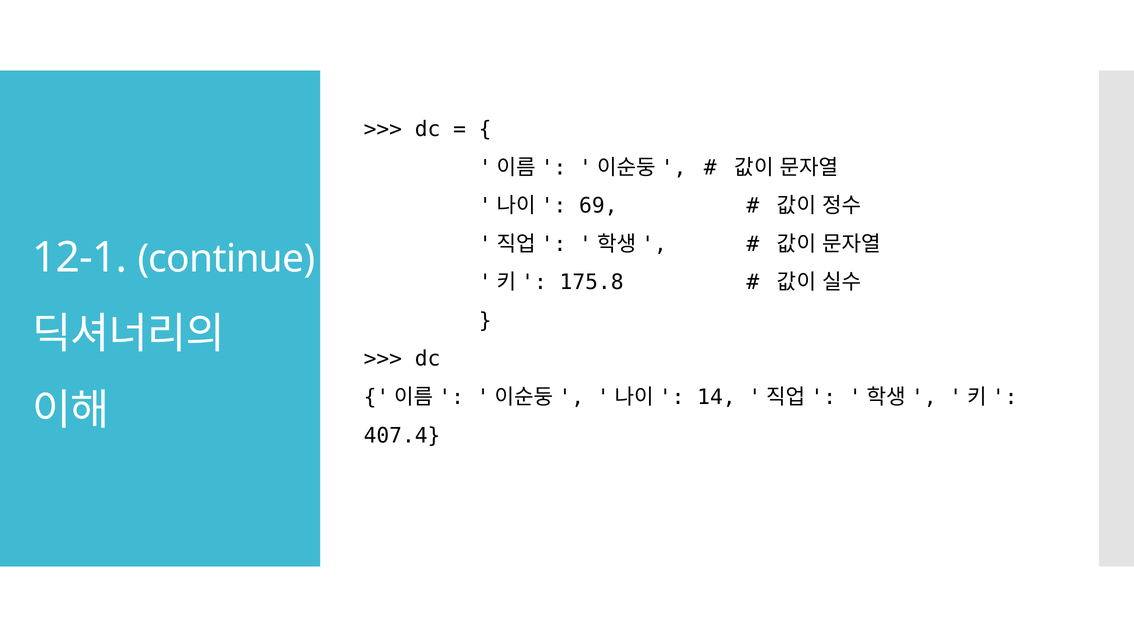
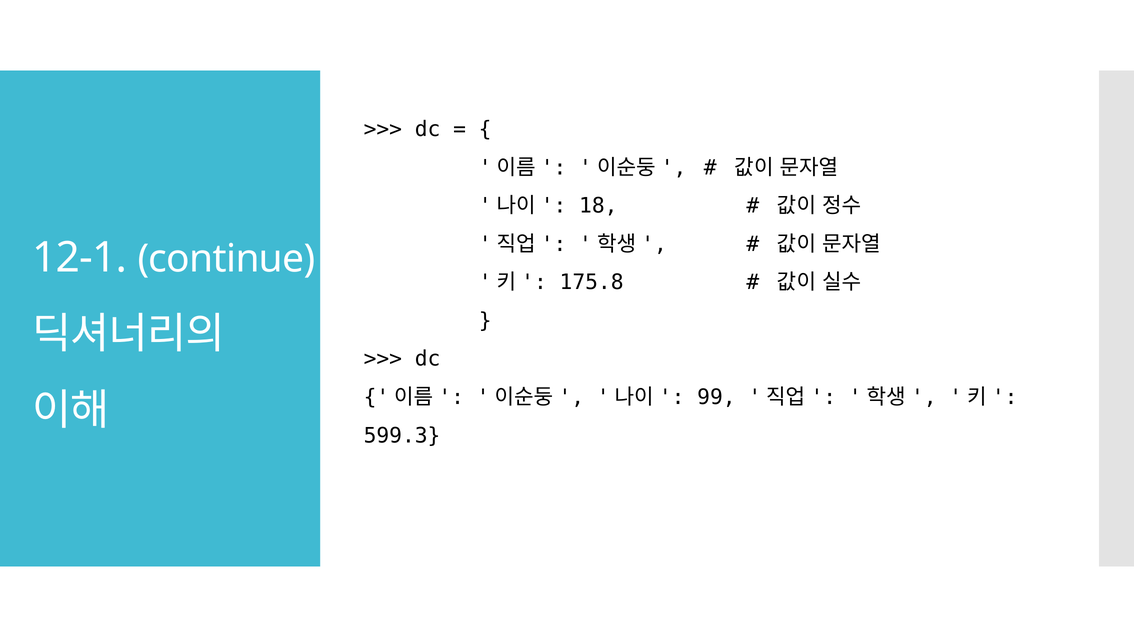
69: 69 -> 18
14: 14 -> 99
407.4: 407.4 -> 599.3
